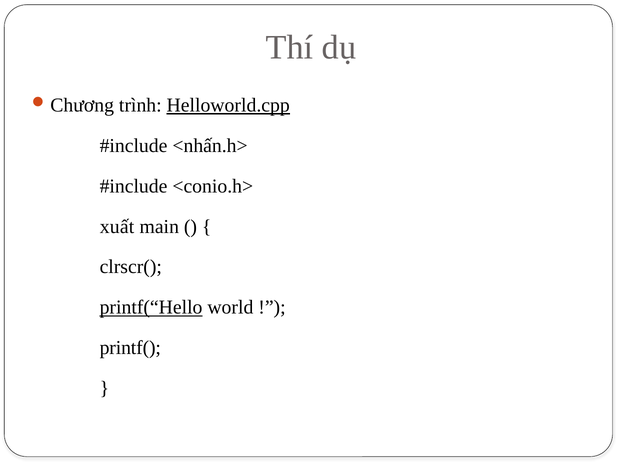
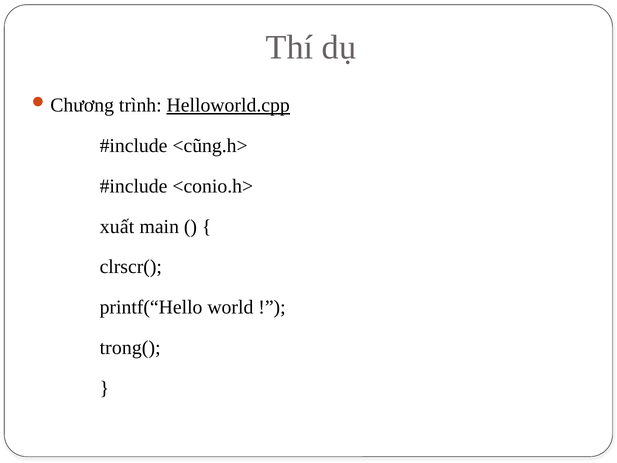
<nhấn.h>: <nhấn.h> -> <cũng.h>
printf(“Hello underline: present -> none
printf(: printf( -> trong(
